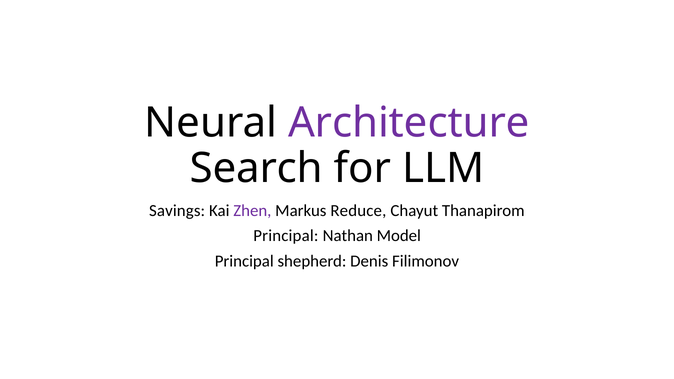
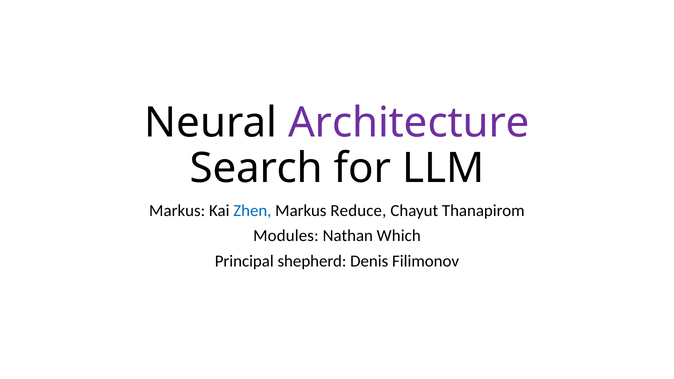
Savings at (177, 211): Savings -> Markus
Zhen colour: purple -> blue
Principal at (286, 236): Principal -> Modules
Model: Model -> Which
